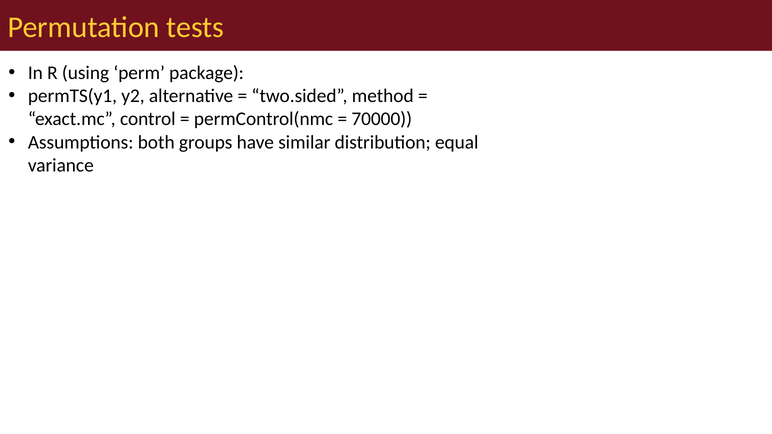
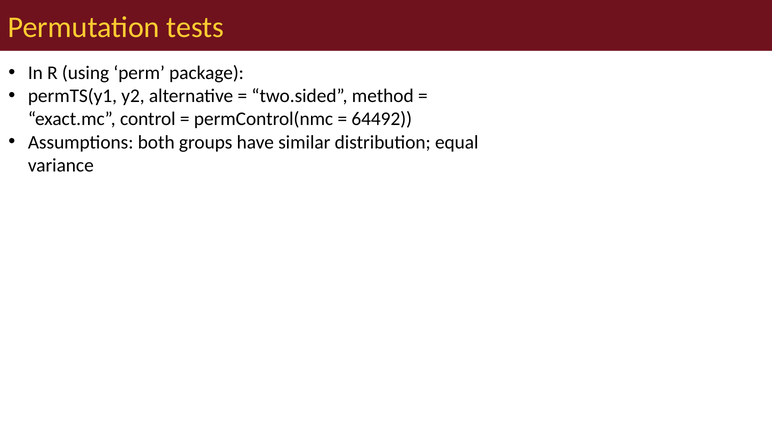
70000: 70000 -> 64492
